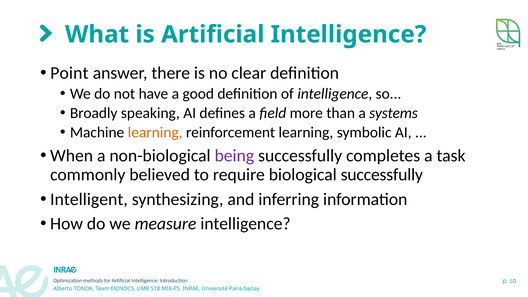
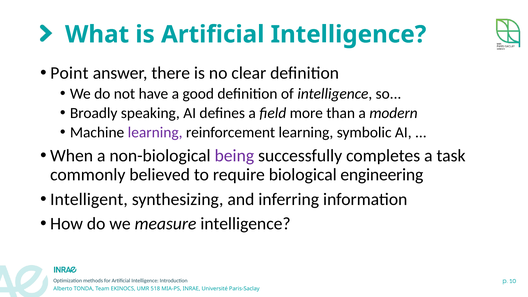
systems: systems -> modern
learning at (155, 132) colour: orange -> purple
biological successfully: successfully -> engineering
